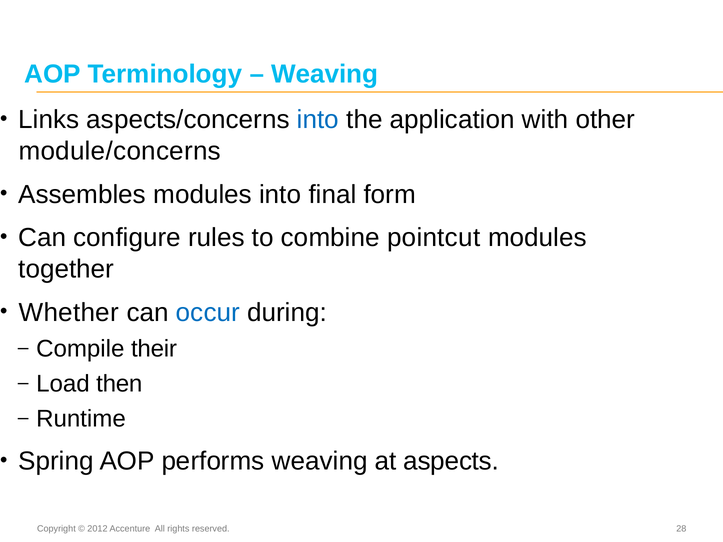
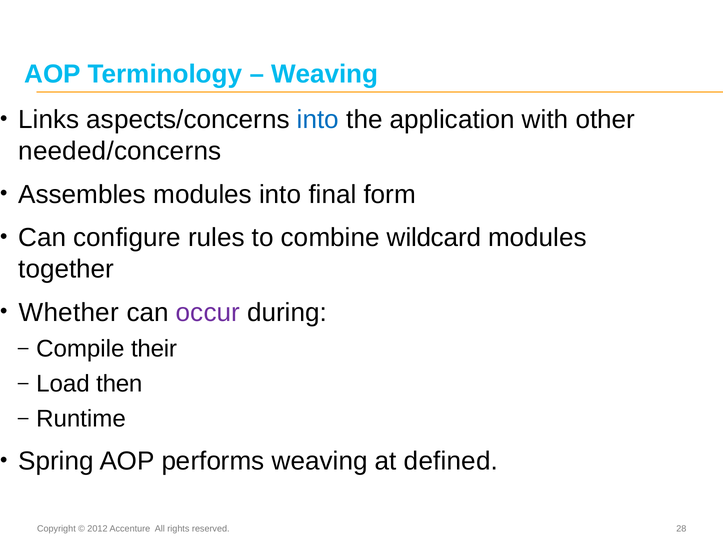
module/concerns: module/concerns -> needed/concerns
pointcut: pointcut -> wildcard
occur colour: blue -> purple
aspects: aspects -> defined
